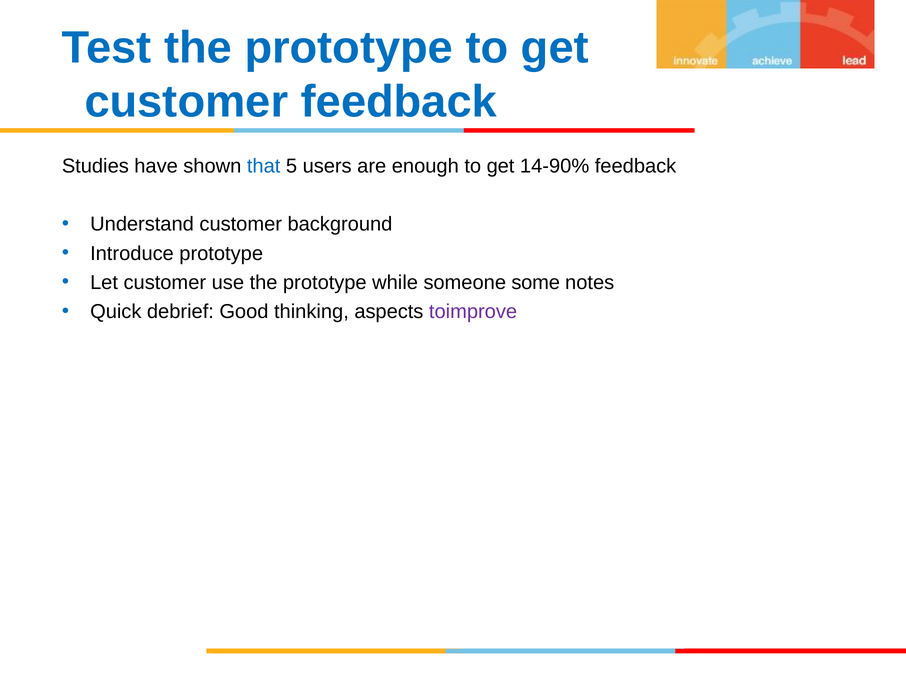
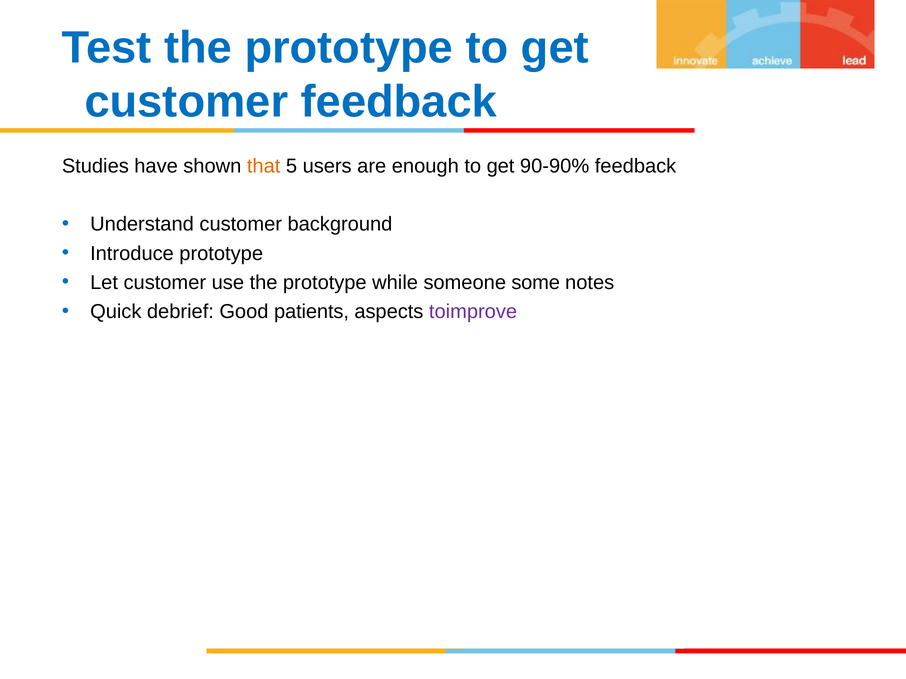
that colour: blue -> orange
14-90%: 14-90% -> 90-90%
thinking: thinking -> patients
